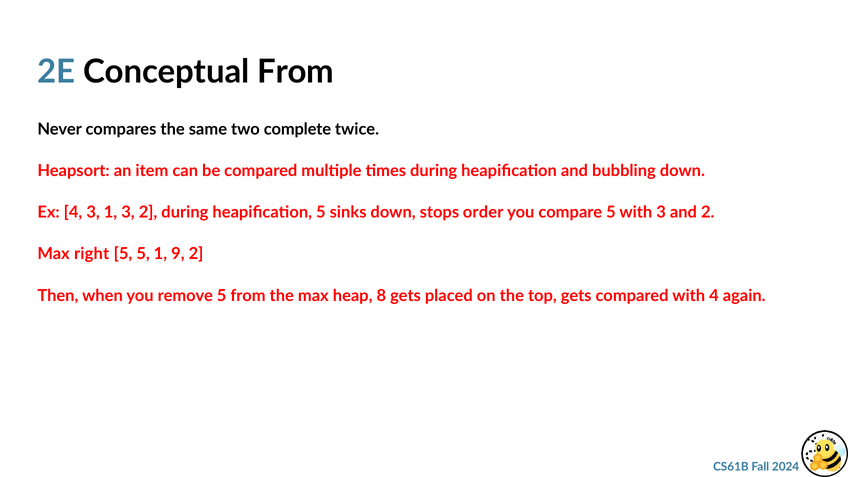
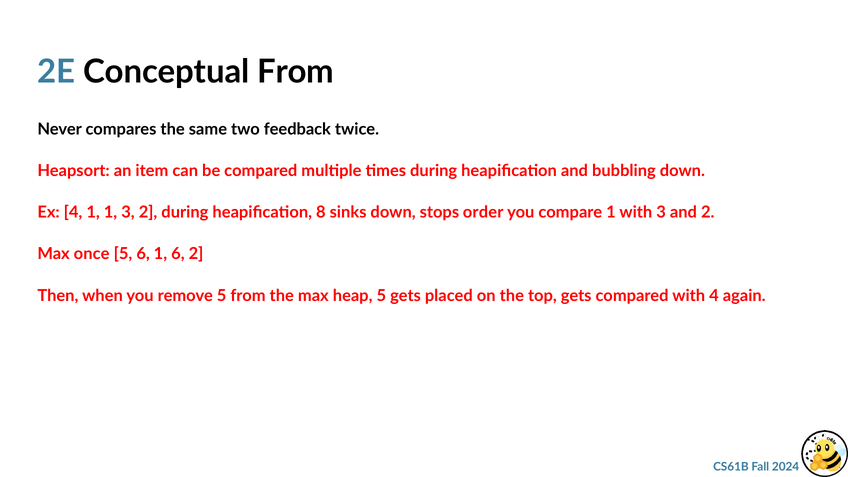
complete: complete -> feedback
4 3: 3 -> 1
heapification 5: 5 -> 8
compare 5: 5 -> 1
right: right -> once
5 5: 5 -> 6
1 9: 9 -> 6
heap 8: 8 -> 5
